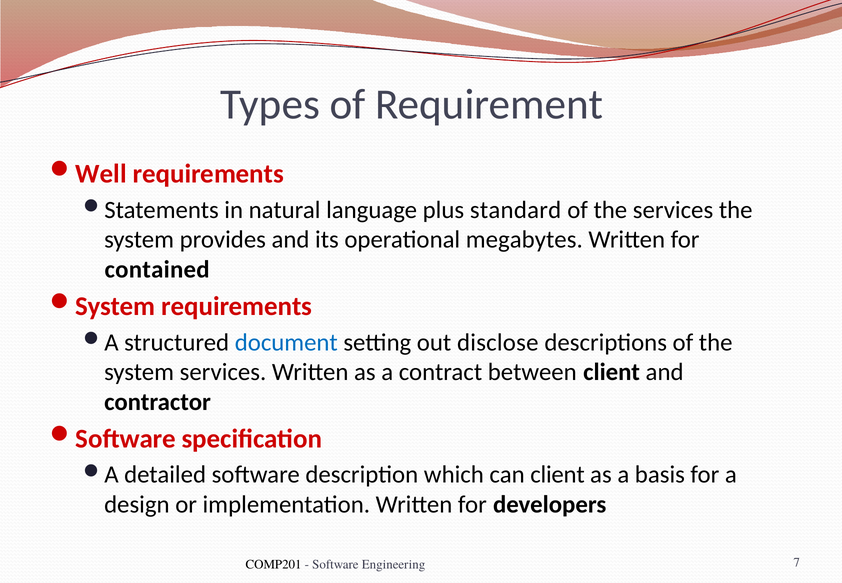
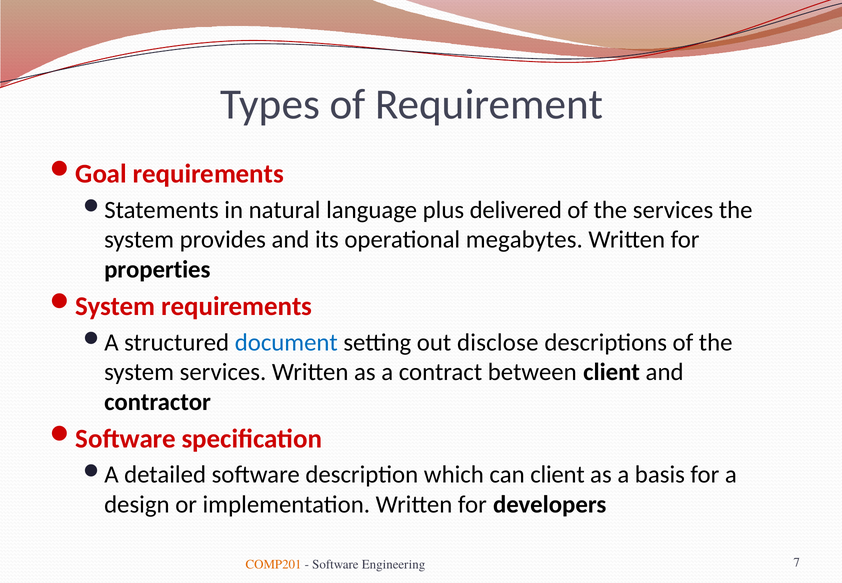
Well: Well -> Goal
standard: standard -> delivered
contained: contained -> properties
COMP201 colour: black -> orange
